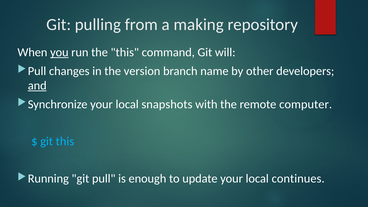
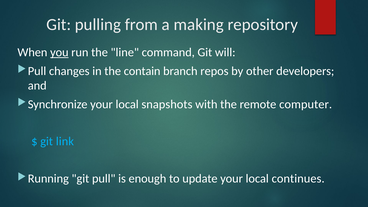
the this: this -> line
version: version -> contain
name: name -> repos
and underline: present -> none
git this: this -> link
